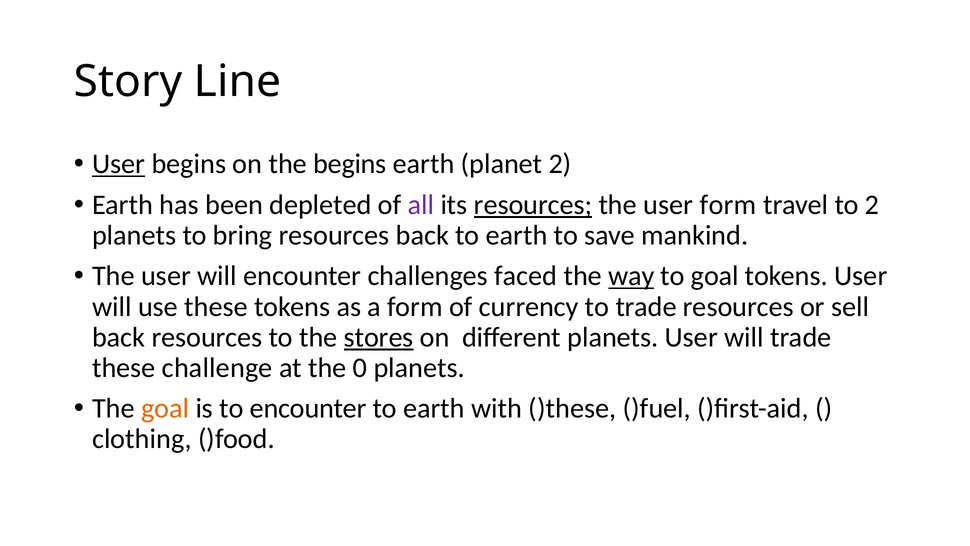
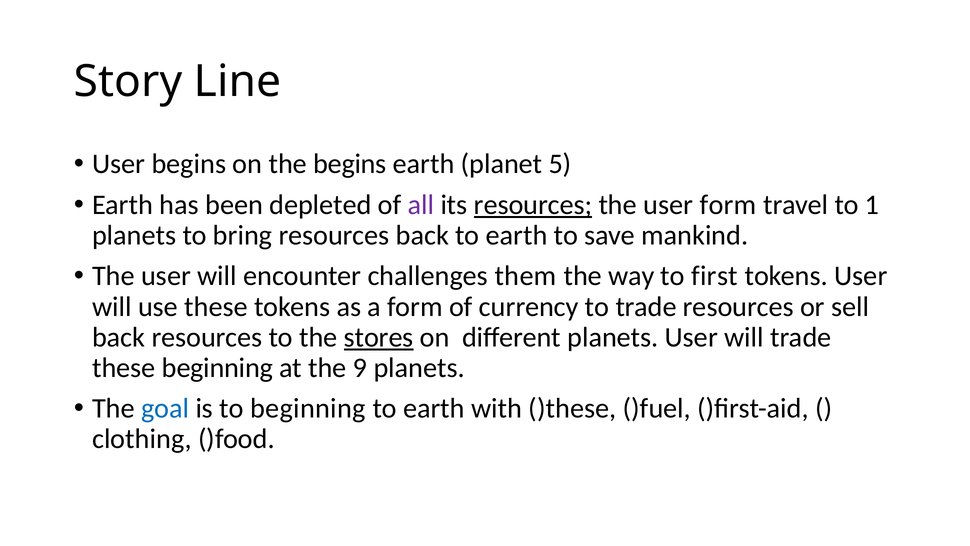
User at (119, 164) underline: present -> none
planet 2: 2 -> 5
to 2: 2 -> 1
faced: faced -> them
way underline: present -> none
to goal: goal -> first
these challenge: challenge -> beginning
0: 0 -> 9
goal at (165, 408) colour: orange -> blue
to encounter: encounter -> beginning
